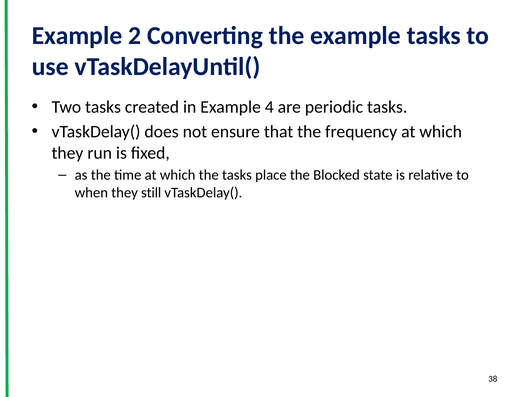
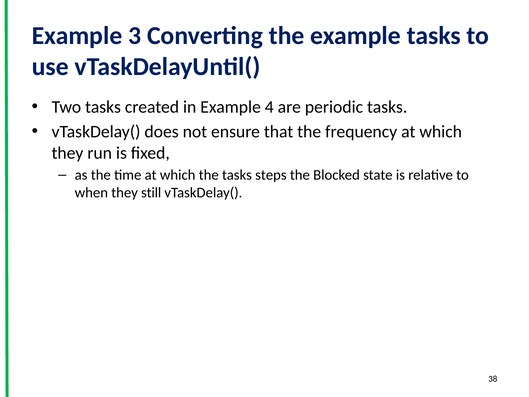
2: 2 -> 3
place: place -> steps
